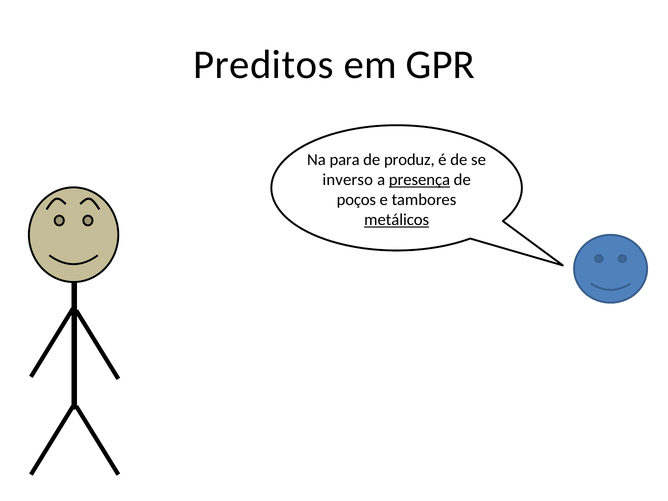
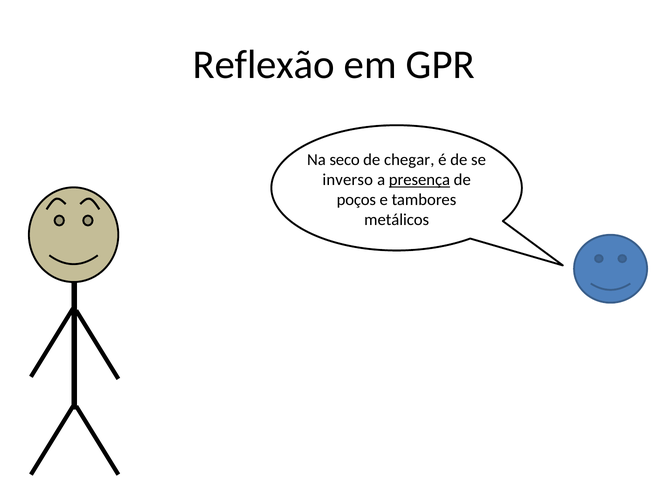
Preditos: Preditos -> Reflexão
para: para -> seco
produz: produz -> chegar
metálicos underline: present -> none
